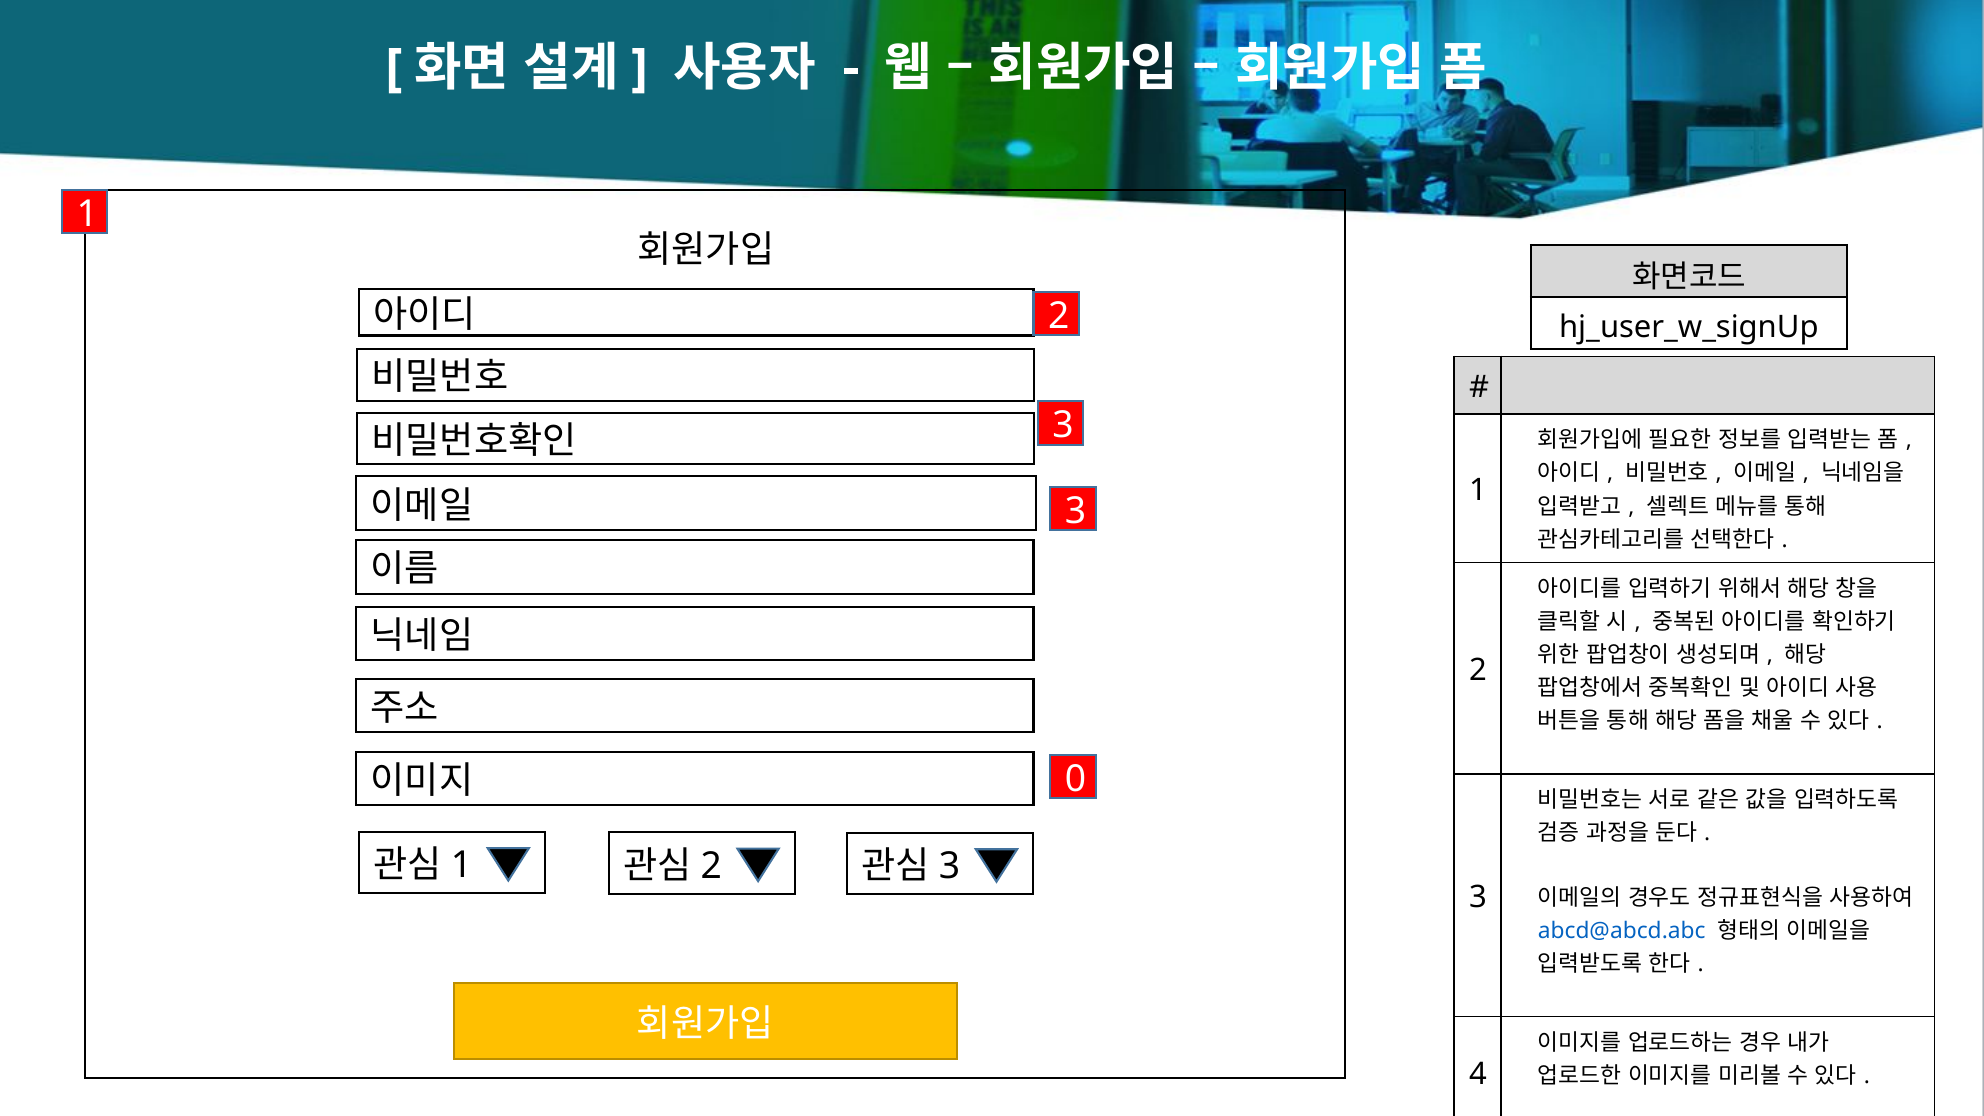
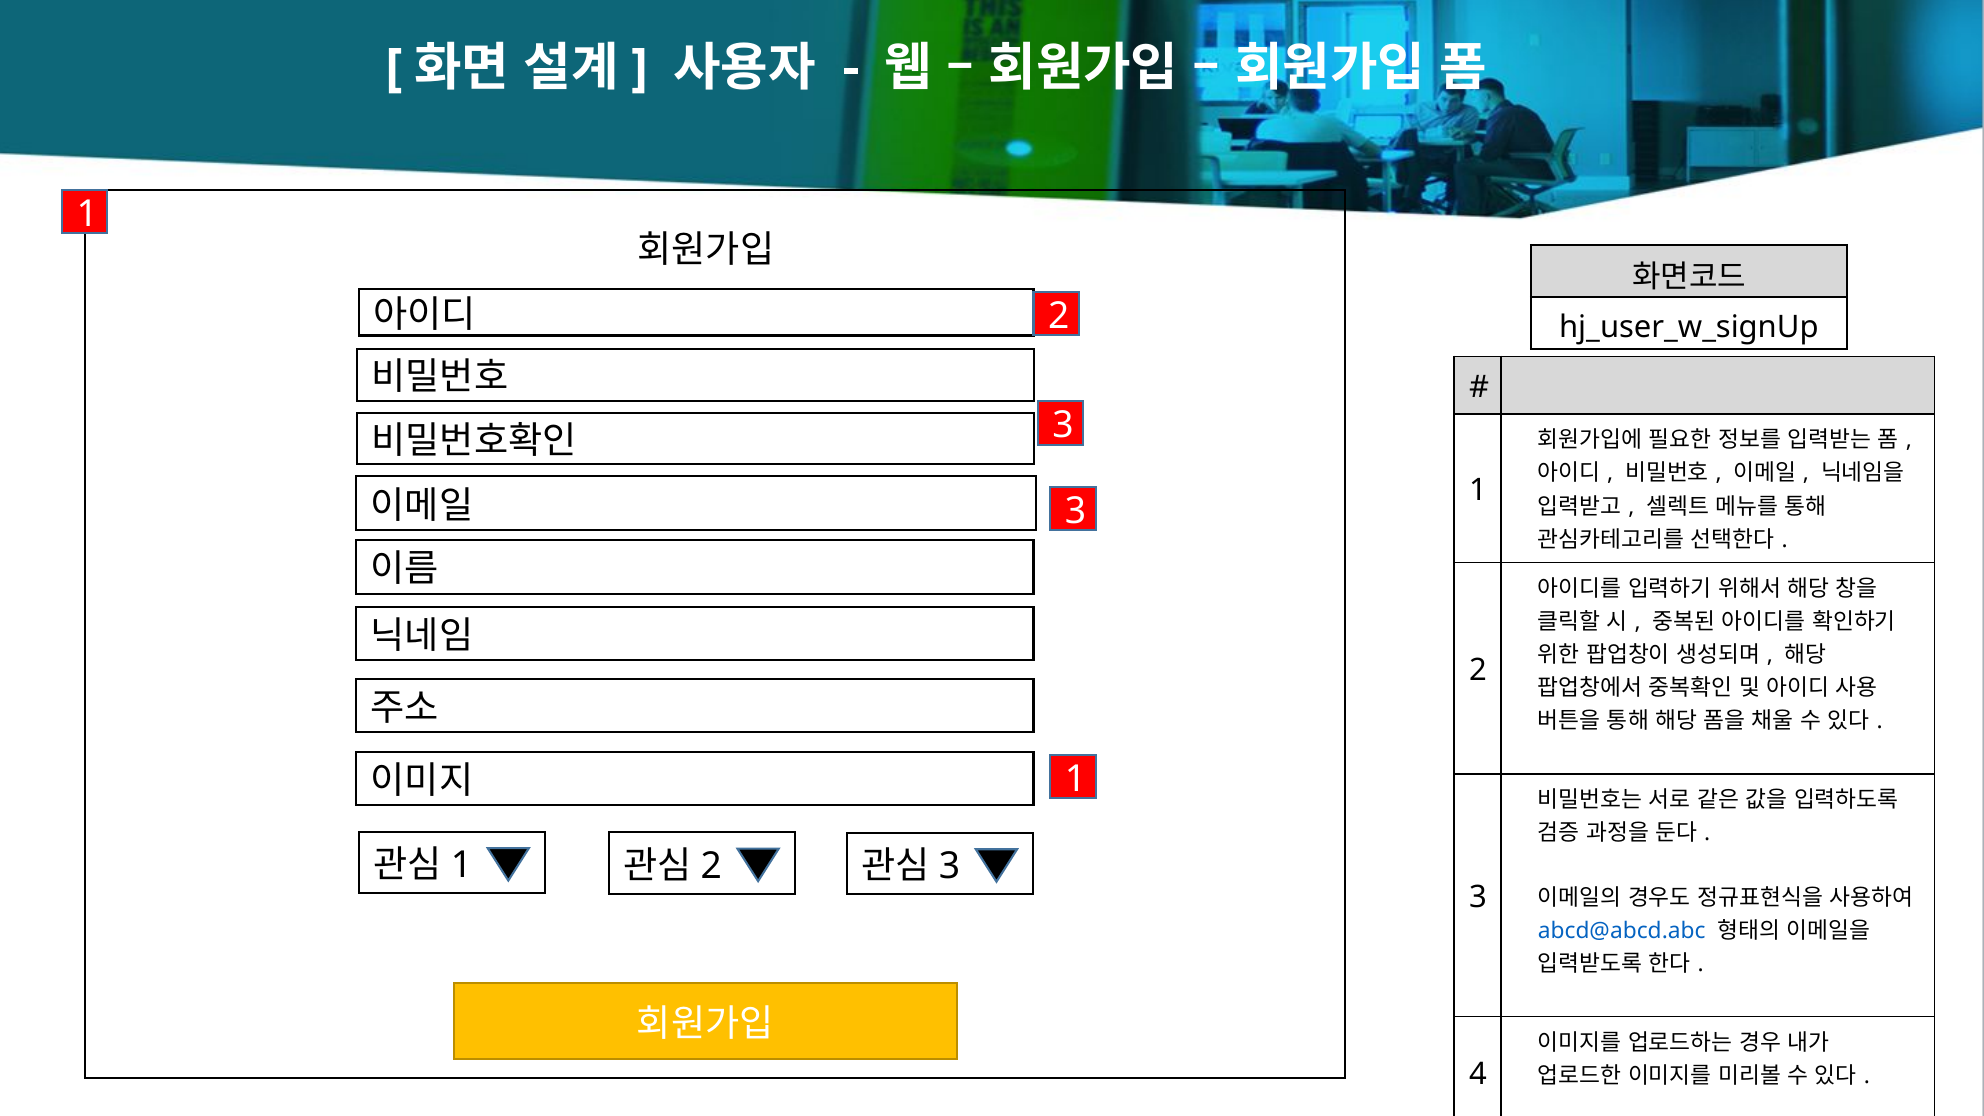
0 at (1076, 779): 0 -> 1
